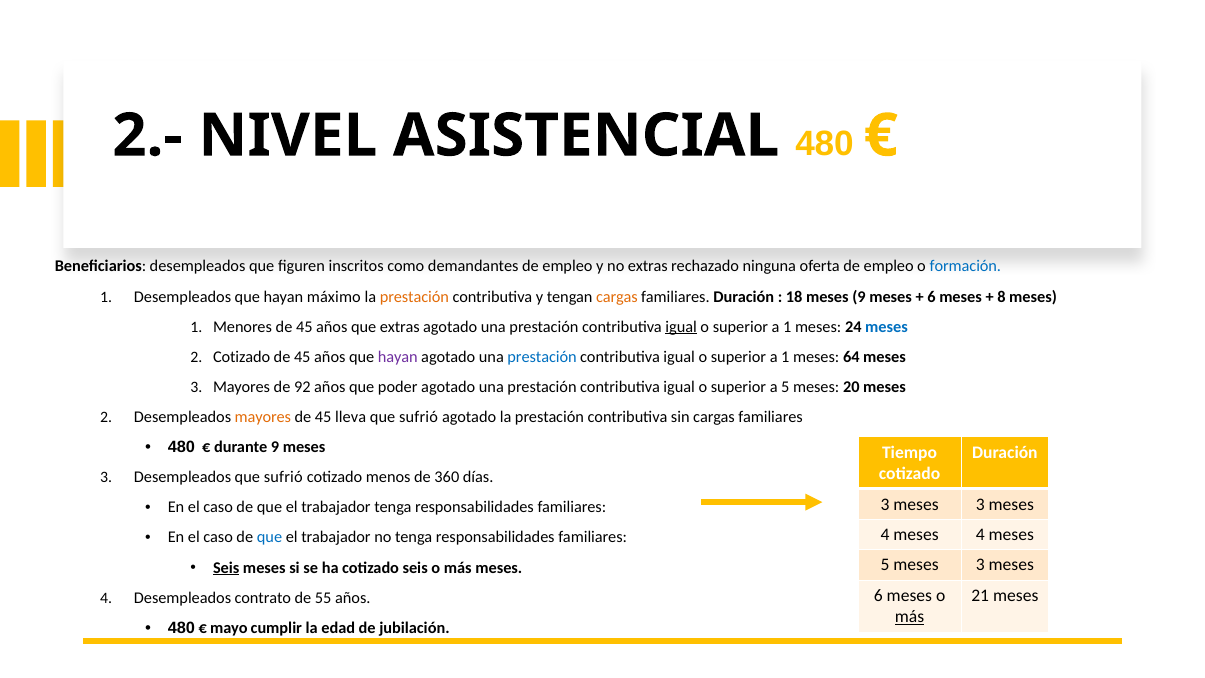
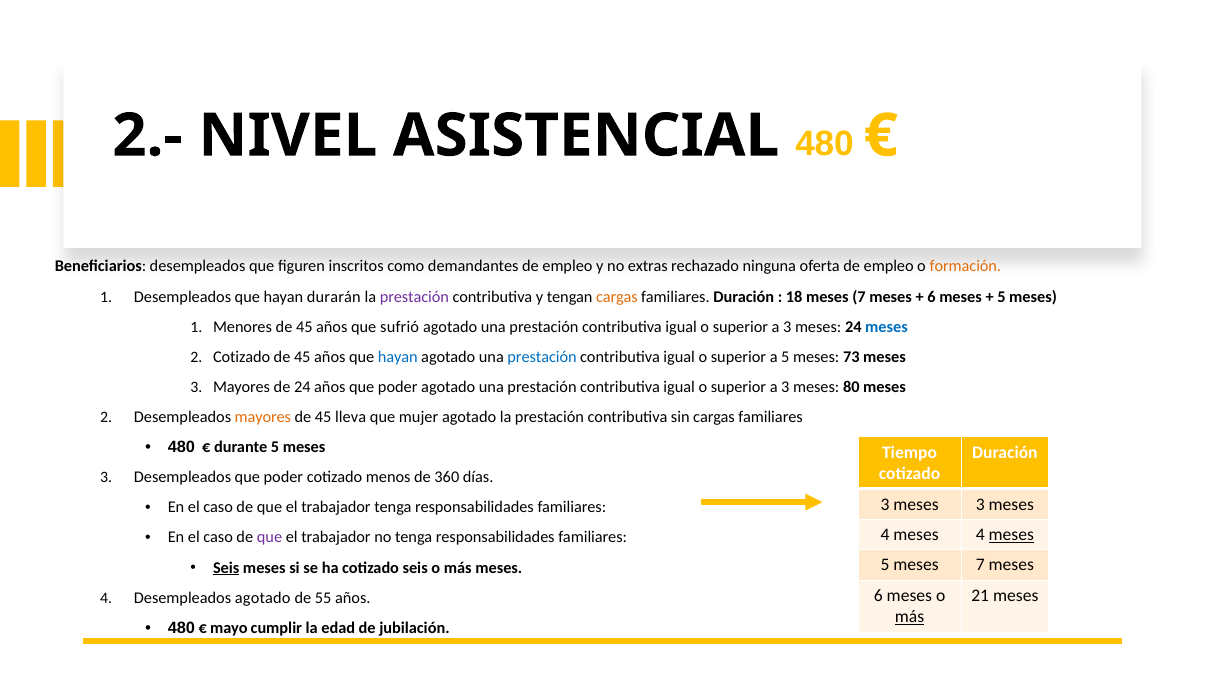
formación colour: blue -> orange
máximo: máximo -> durarán
prestación at (414, 297) colour: orange -> purple
18 meses 9: 9 -> 7
8 at (1001, 297): 8 -> 5
que extras: extras -> sufrió
igual at (681, 327) underline: present -> none
1 at (787, 327): 1 -> 3
hayan at (398, 357) colour: purple -> blue
1 at (785, 357): 1 -> 5
64: 64 -> 73
de 92: 92 -> 24
5 at (785, 387): 5 -> 3
20: 20 -> 80
sufrió at (418, 417): sufrió -> mujer
durante 9: 9 -> 5
Desempleados que sufrió: sufrió -> poder
meses at (1011, 535) underline: none -> present
que at (269, 537) colour: blue -> purple
5 meses 3: 3 -> 7
Desempleados contrato: contrato -> agotado
